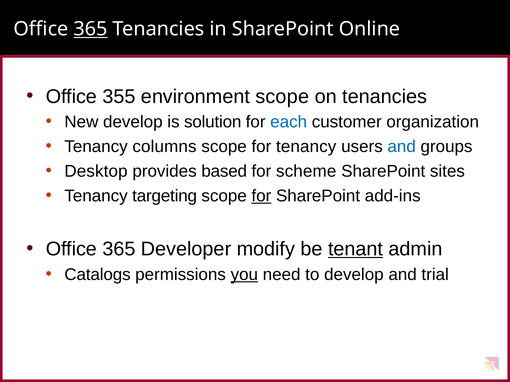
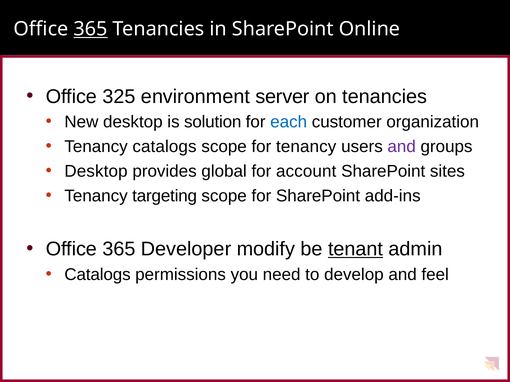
355: 355 -> 325
environment scope: scope -> server
New develop: develop -> desktop
Tenancy columns: columns -> catalogs
and at (402, 147) colour: blue -> purple
based: based -> global
scheme: scheme -> account
for at (261, 196) underline: present -> none
you underline: present -> none
trial: trial -> feel
